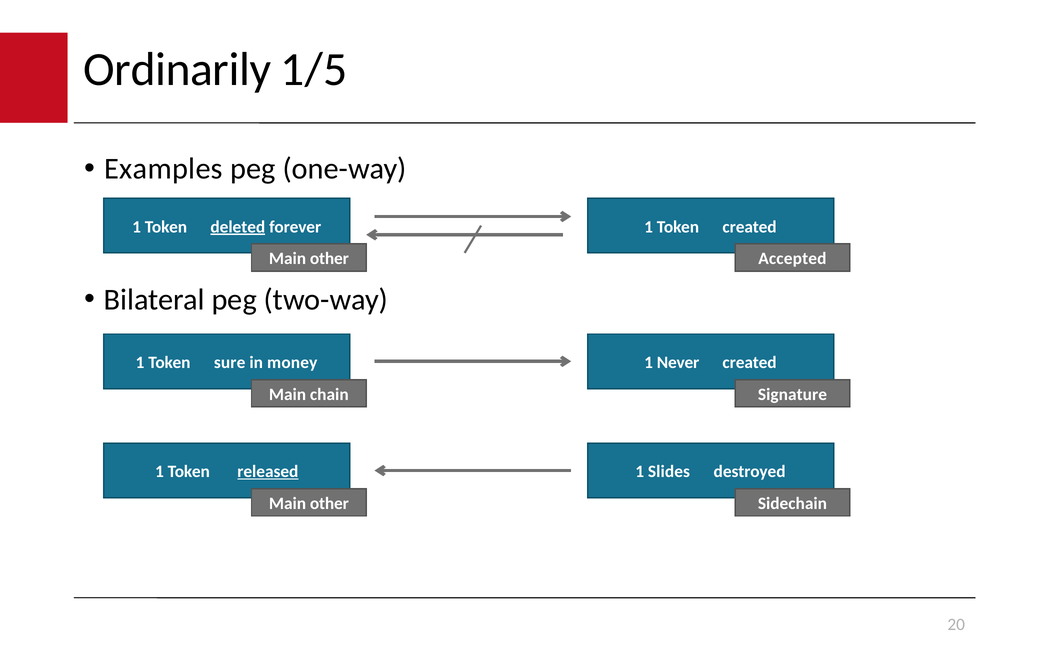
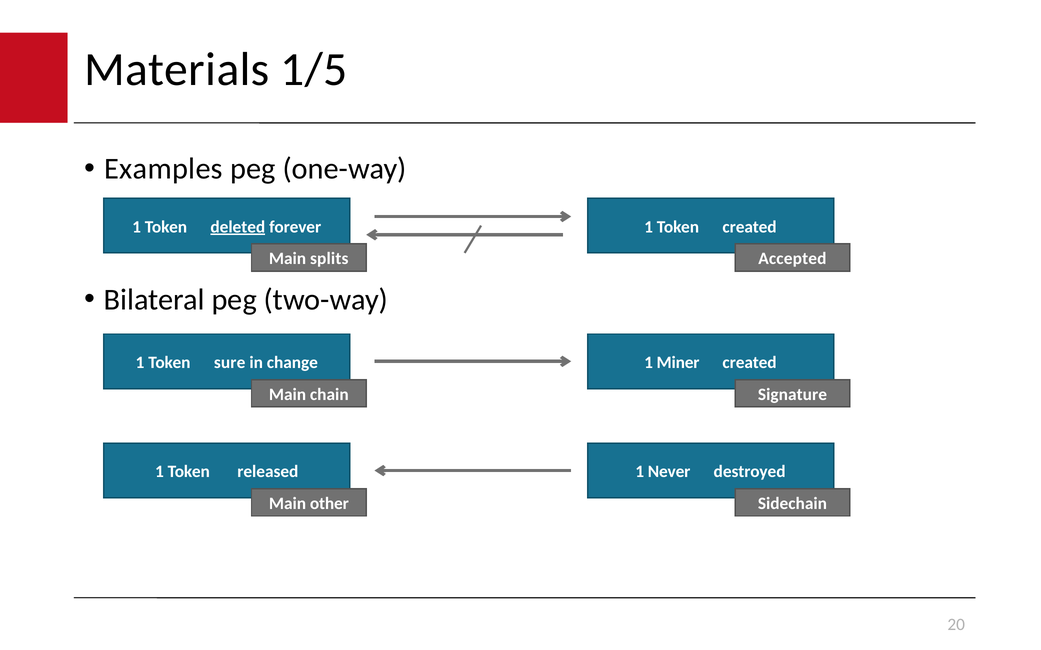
Ordinarily: Ordinarily -> Materials
other at (329, 259): other -> splits
money: money -> change
Never: Never -> Miner
released underline: present -> none
Slides: Slides -> Never
